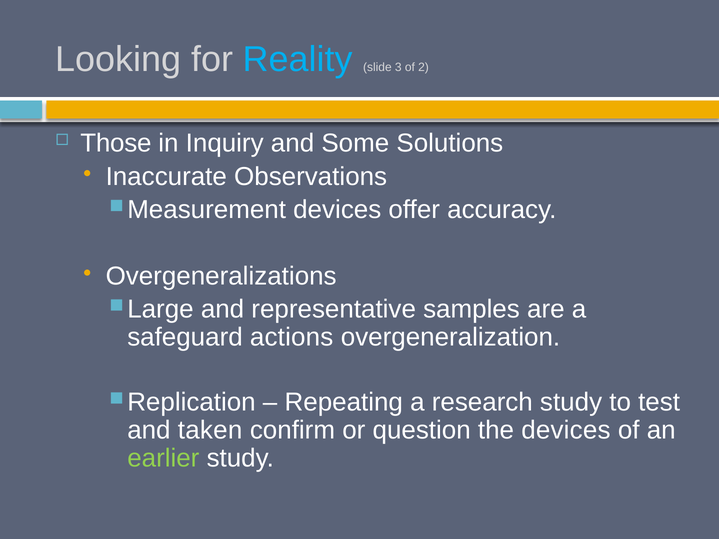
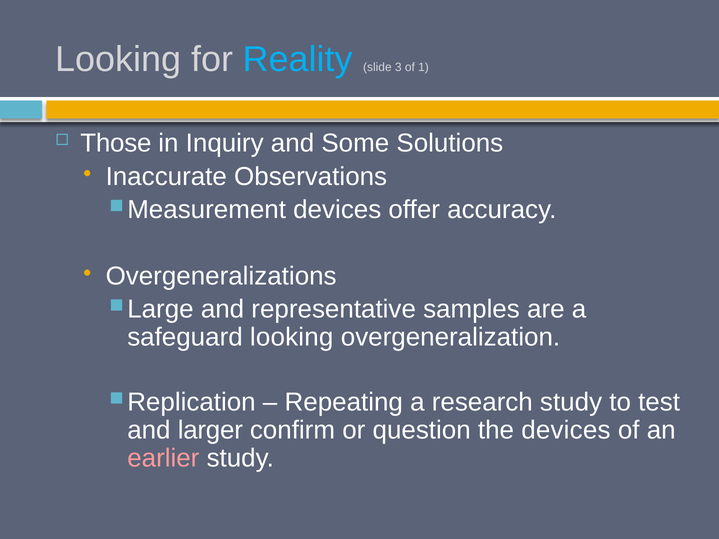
2: 2 -> 1
safeguard actions: actions -> looking
taken: taken -> larger
earlier colour: light green -> pink
